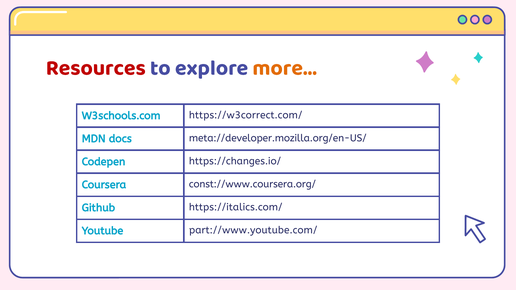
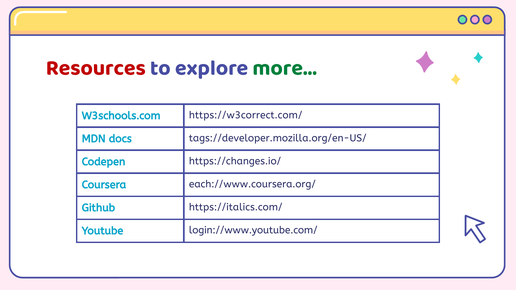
more… colour: orange -> green
meta://developer.mozilla.org/en-US/: meta://developer.mozilla.org/en-US/ -> tags://developer.mozilla.org/en-US/
const://www.coursera.org/: const://www.coursera.org/ -> each://www.coursera.org/
part://www.youtube.com/: part://www.youtube.com/ -> login://www.youtube.com/
